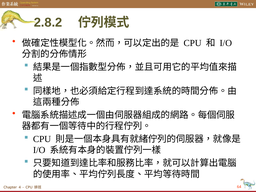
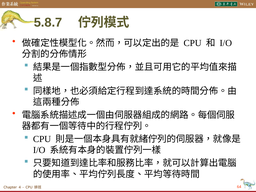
2.8.2: 2.8.2 -> 5.8.7
